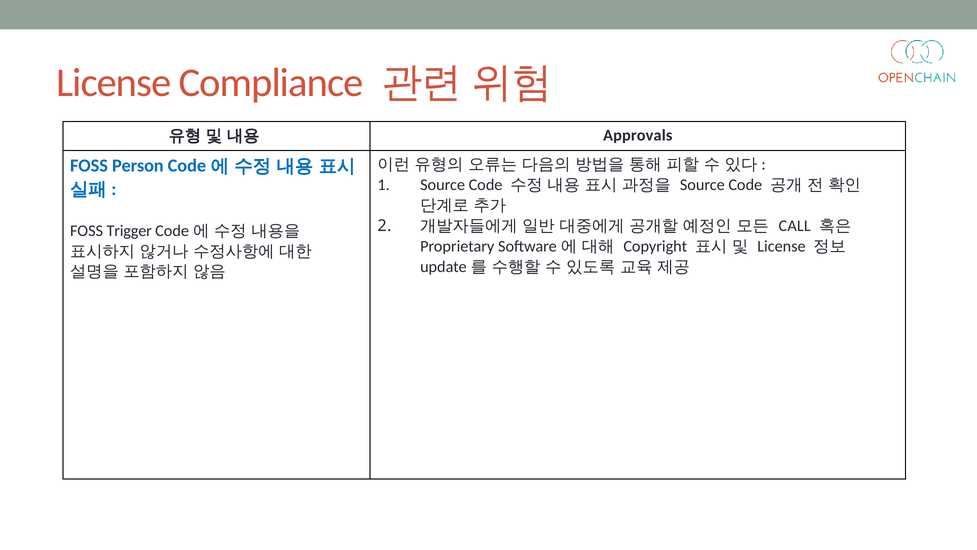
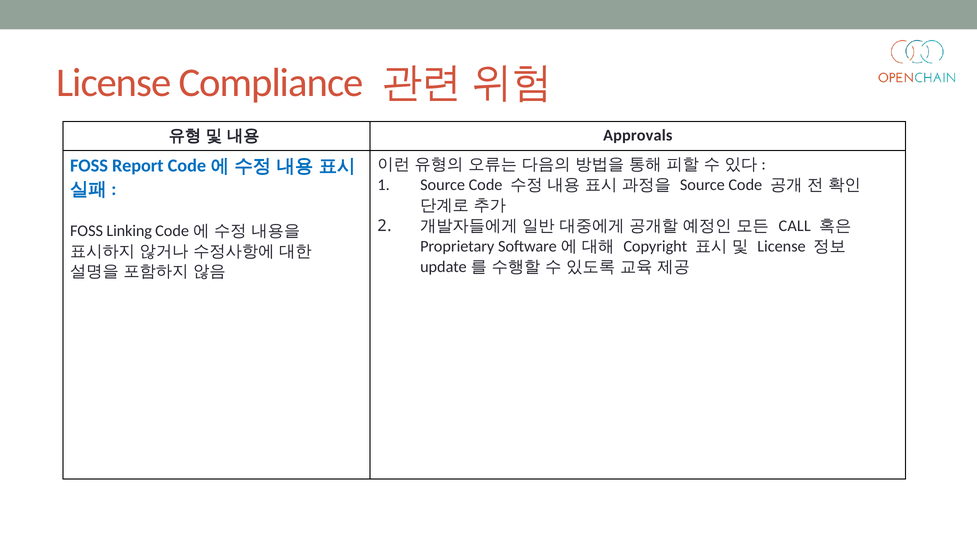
Person: Person -> Report
Trigger: Trigger -> Linking
